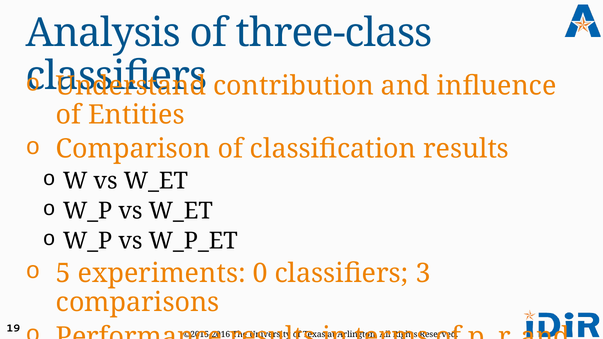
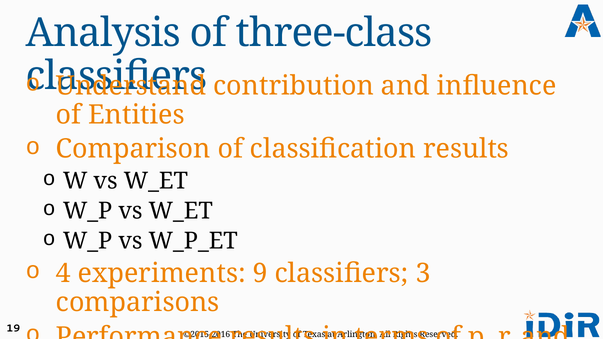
5: 5 -> 4
0: 0 -> 9
